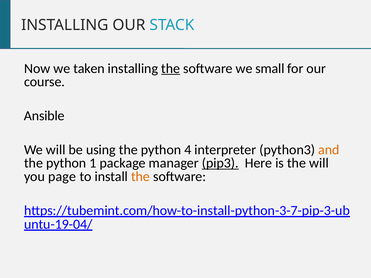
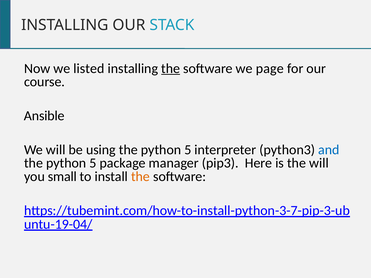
taken: taken -> listed
small: small -> page
using the python 4: 4 -> 5
and colour: orange -> blue
1 at (93, 163): 1 -> 5
pip3 underline: present -> none
page: page -> small
